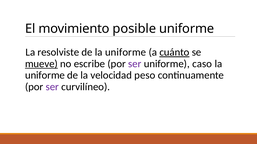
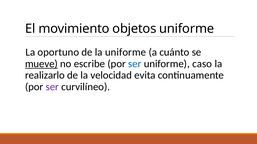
posible: posible -> objetos
resolviste: resolviste -> oportuno
cuánto underline: present -> none
ser at (135, 64) colour: purple -> blue
uniforme at (45, 76): uniforme -> realizarlo
peso: peso -> evita
